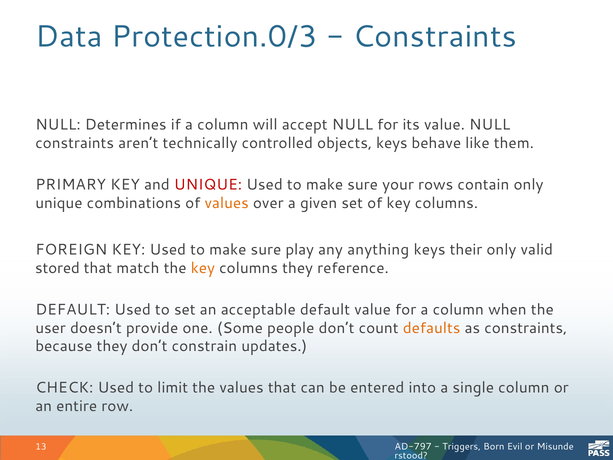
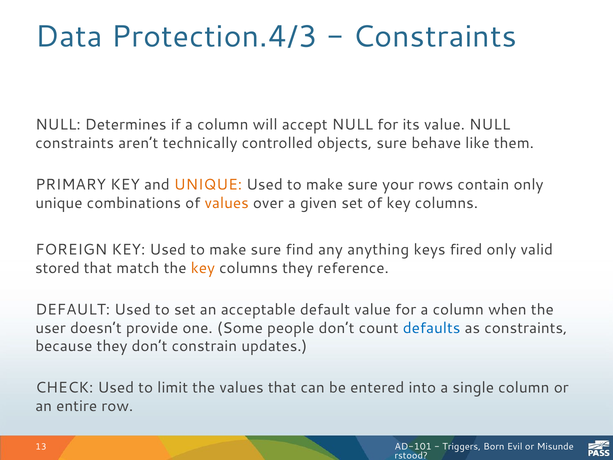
Protection.0/3: Protection.0/3 -> Protection.4/3
objects keys: keys -> sure
UNIQUE at (208, 185) colour: red -> orange
play: play -> find
their: their -> fired
defaults colour: orange -> blue
AD-797: AD-797 -> AD-101
